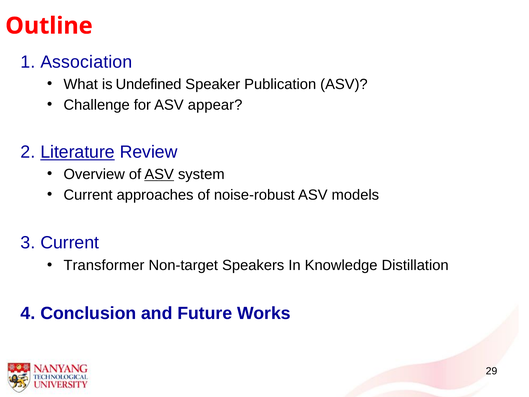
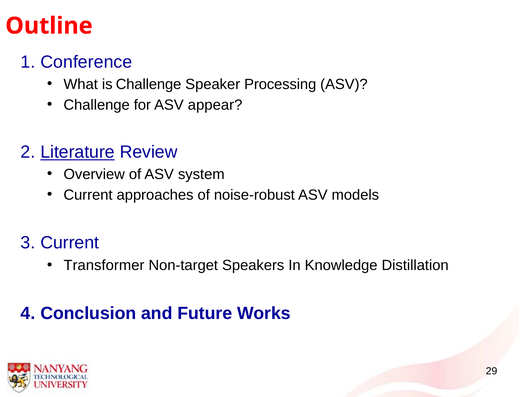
Association: Association -> Conference
is Undefined: Undefined -> Challenge
Publication: Publication -> Processing
ASV at (159, 174) underline: present -> none
